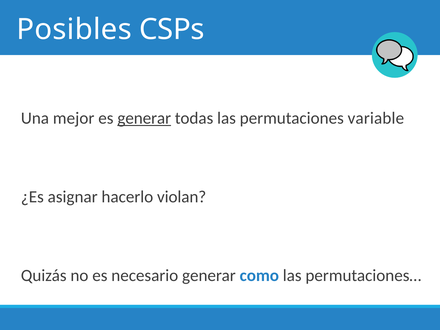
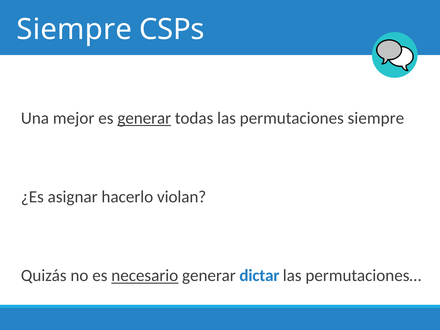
Posibles at (74, 30): Posibles -> Siempre
permutaciones variable: variable -> siempre
necesario underline: none -> present
como: como -> dictar
